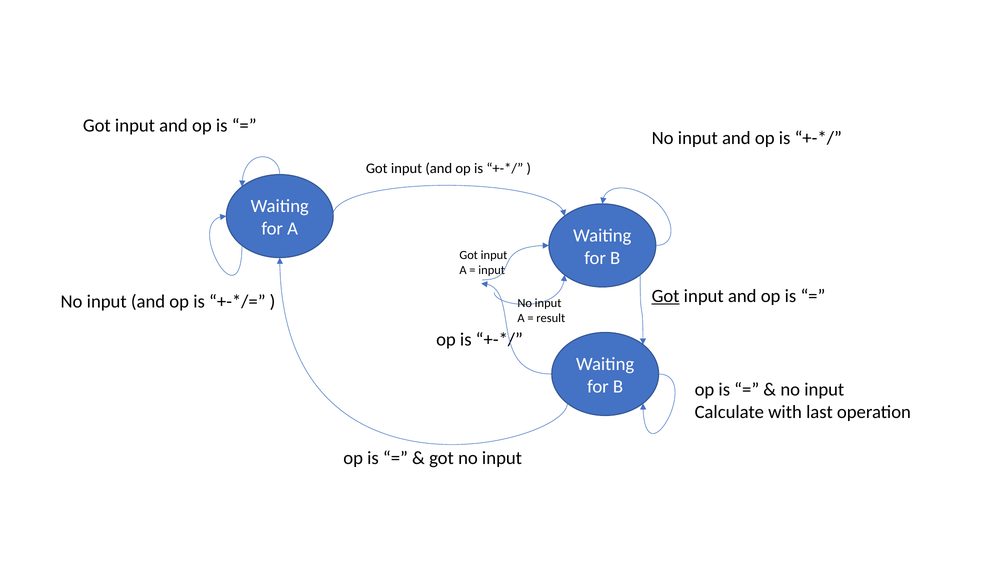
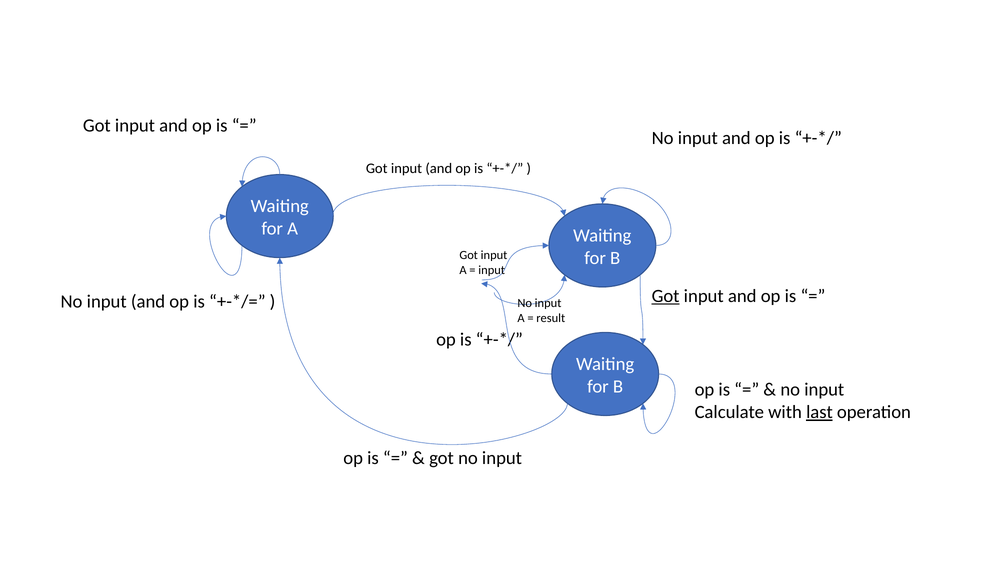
last underline: none -> present
